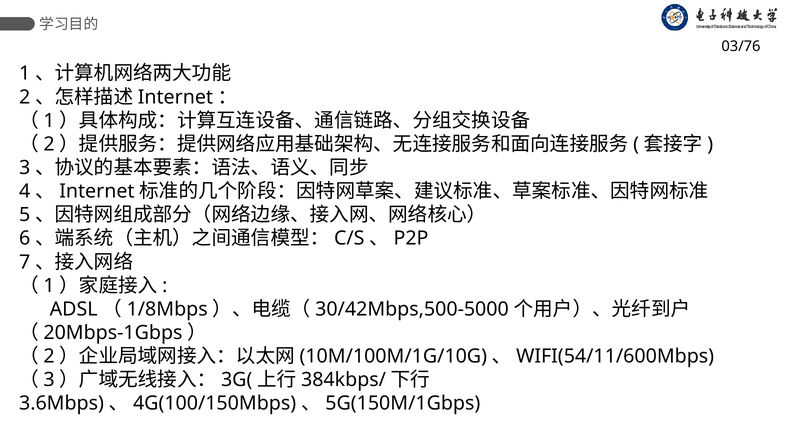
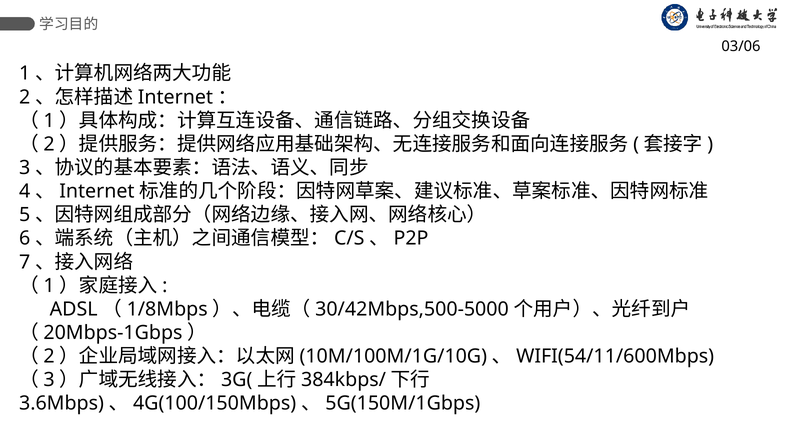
03/76: 03/76 -> 03/06
